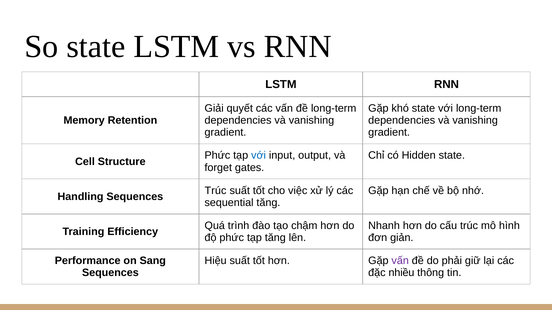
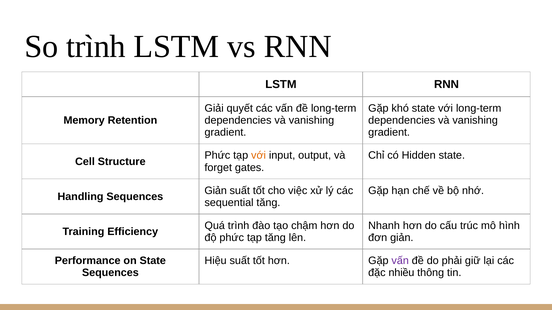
So state: state -> trình
với at (259, 156) colour: blue -> orange
Trúc at (216, 191): Trúc -> Giản
on Sang: Sang -> State
